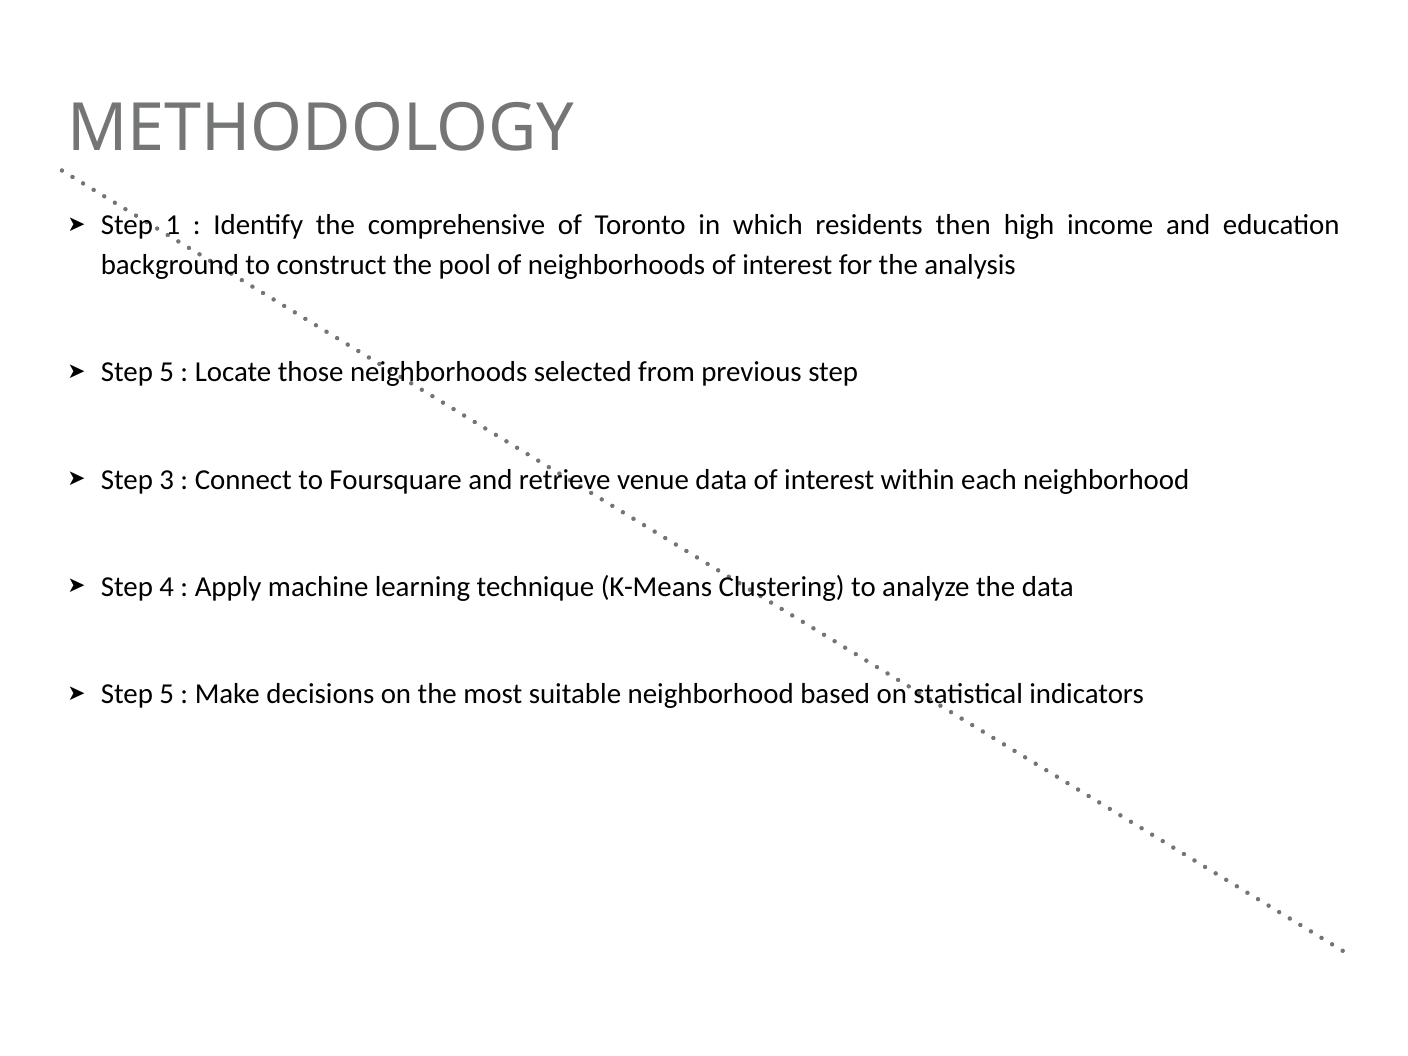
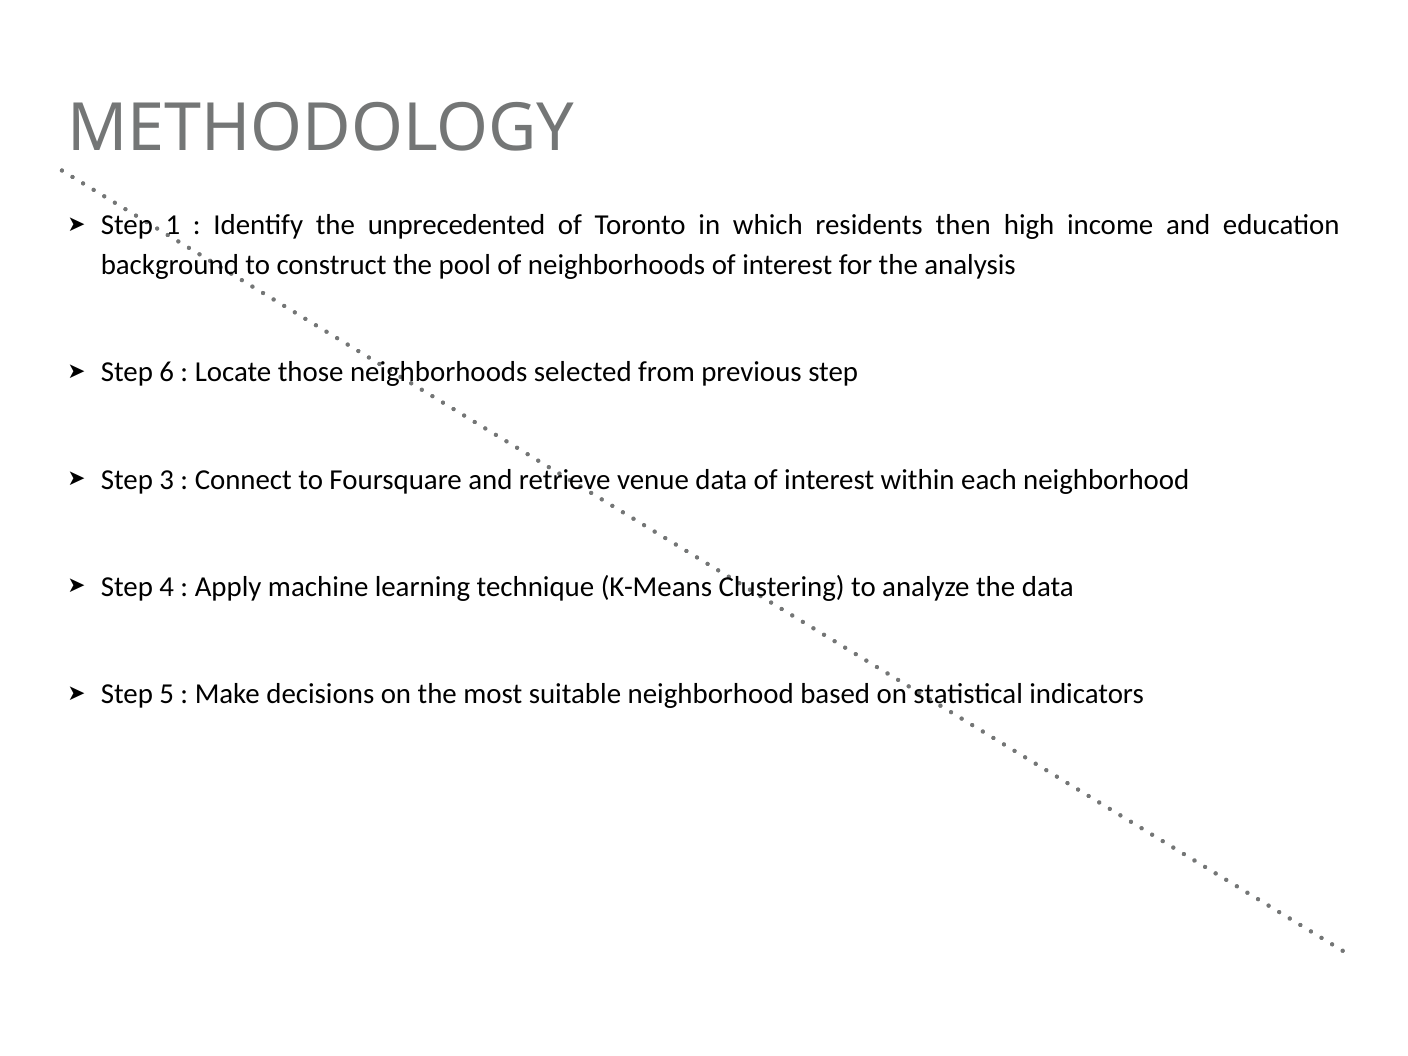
comprehensive: comprehensive -> unprecedented
5 at (167, 372): 5 -> 6
